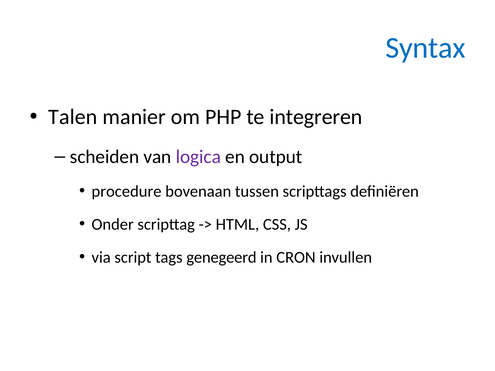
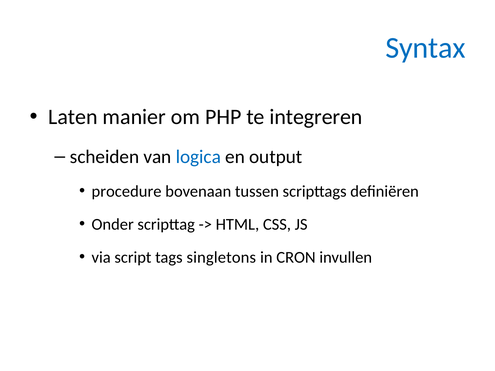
Talen: Talen -> Laten
logica colour: purple -> blue
genegeerd: genegeerd -> singletons
